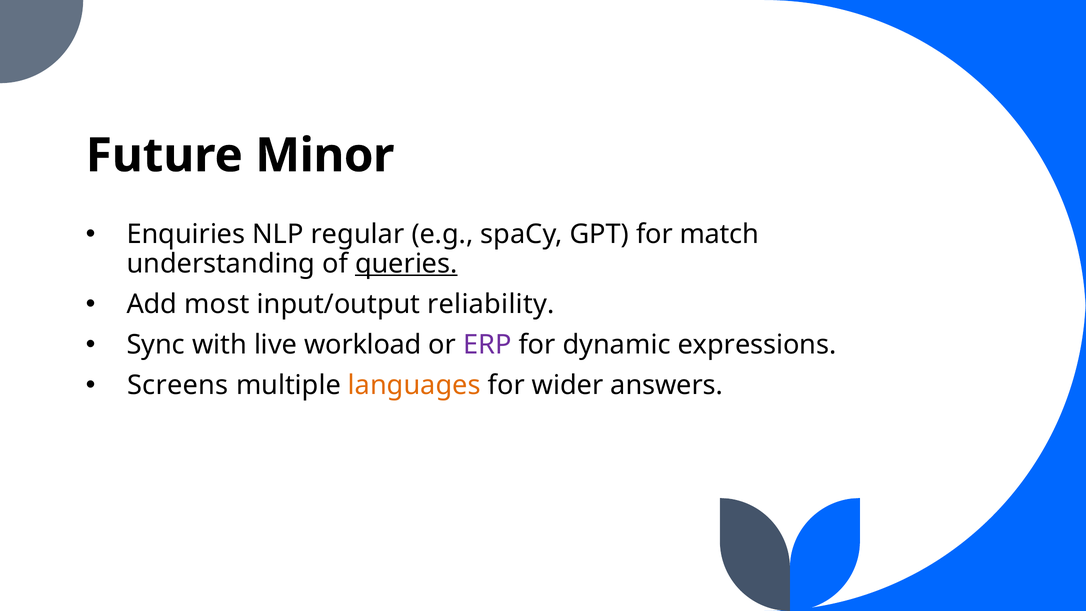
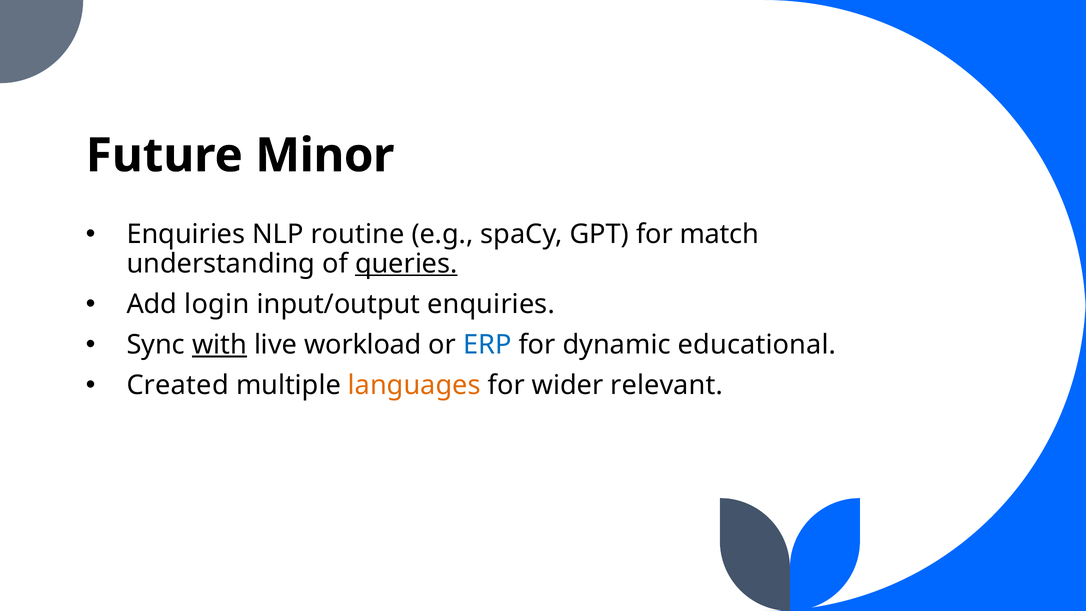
regular: regular -> routine
most: most -> login
input/output reliability: reliability -> enquiries
with underline: none -> present
ERP colour: purple -> blue
expressions: expressions -> educational
Screens: Screens -> Created
answers: answers -> relevant
